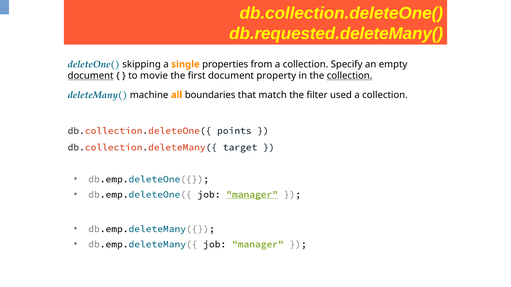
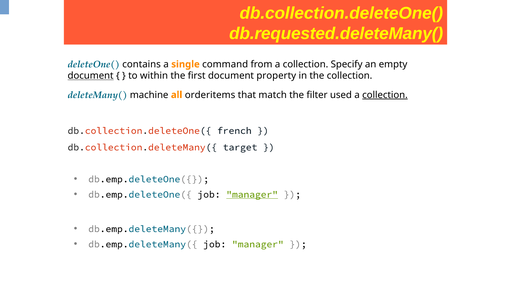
skipping: skipping -> contains
properties: properties -> command
movie: movie -> within
collection at (350, 76) underline: present -> none
boundaries: boundaries -> orderitems
collection at (385, 95) underline: none -> present
points: points -> french
